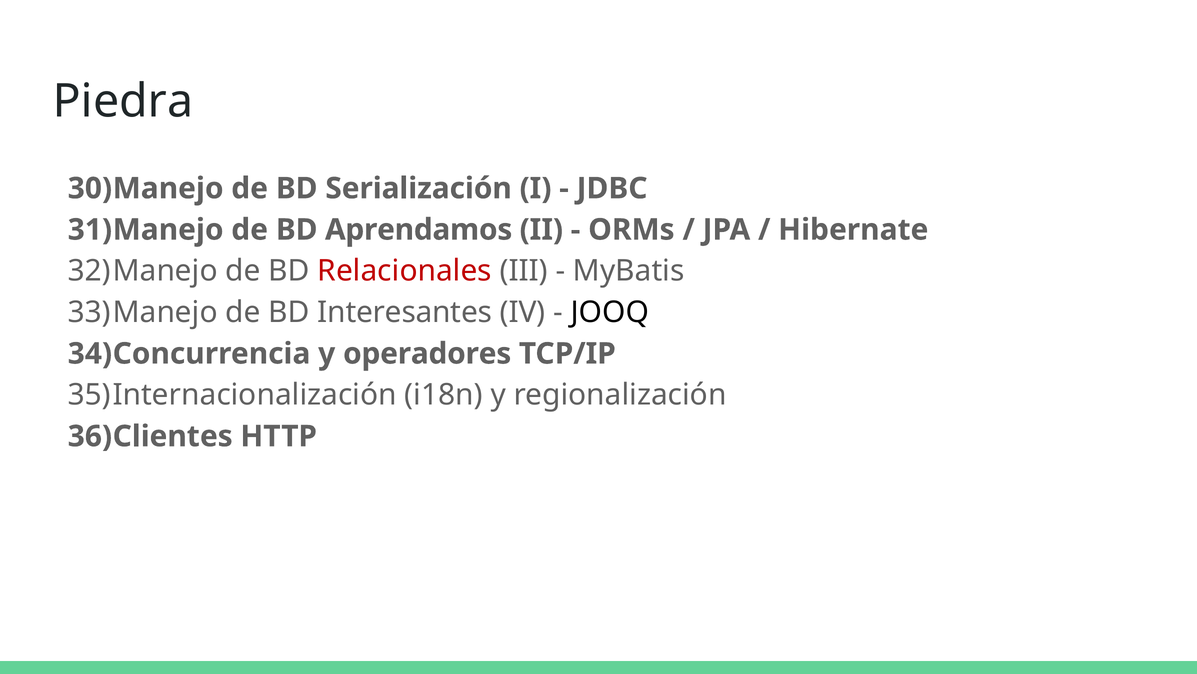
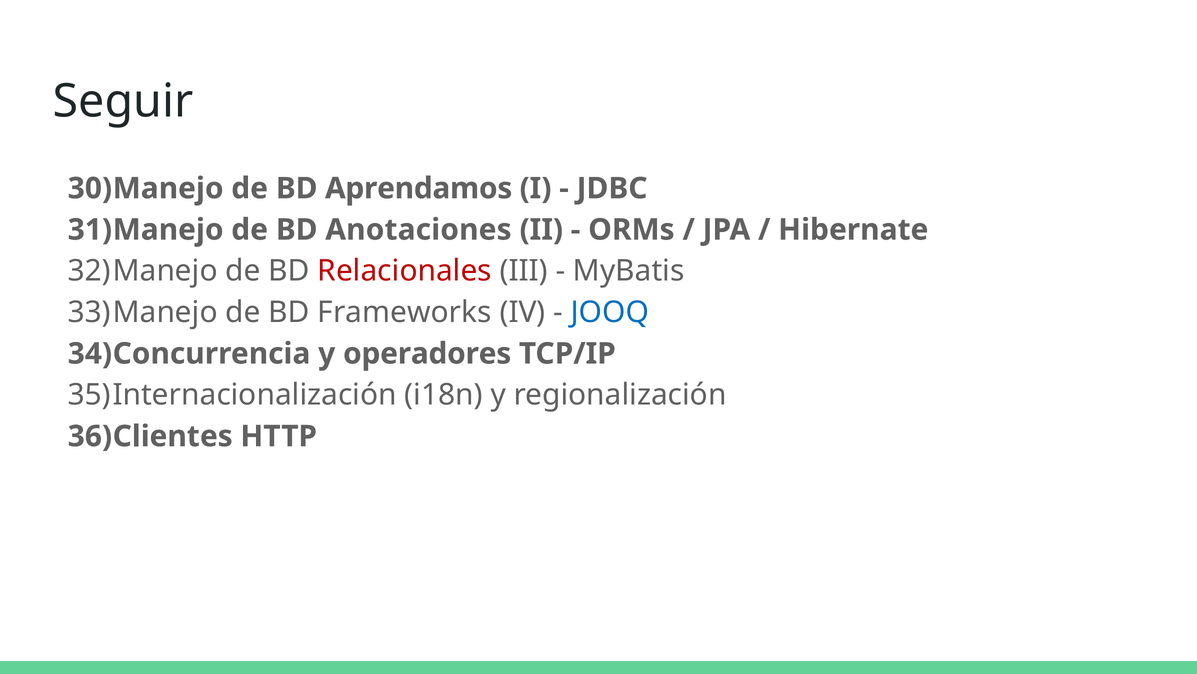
Piedra: Piedra -> Seguir
Serialización: Serialización -> Aprendamos
Aprendamos: Aprendamos -> Anotaciones
Interesantes: Interesantes -> Frameworks
JOOQ colour: black -> blue
